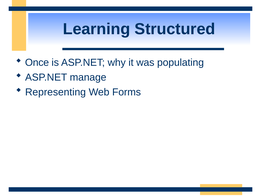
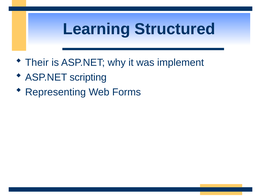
Once: Once -> Their
populating: populating -> implement
manage: manage -> scripting
